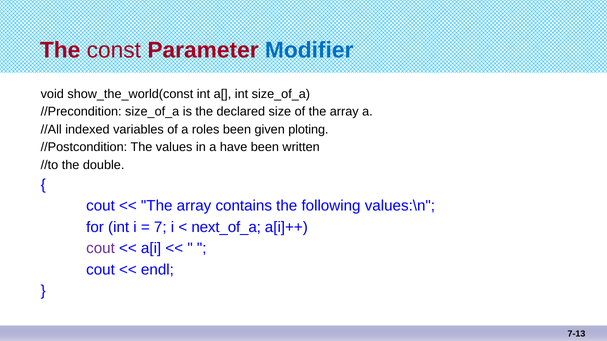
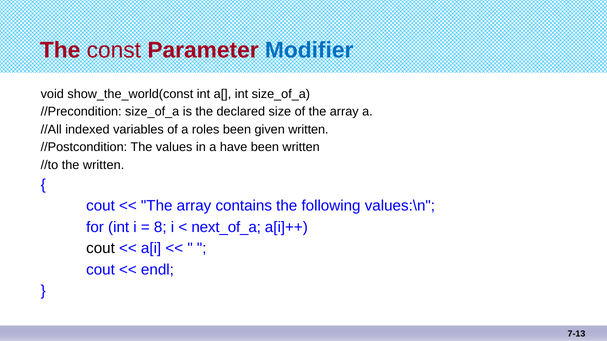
given ploting: ploting -> written
the double: double -> written
7: 7 -> 8
cout at (101, 249) colour: purple -> black
